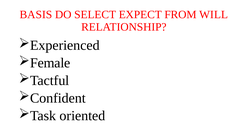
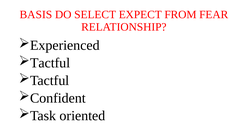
WILL: WILL -> FEAR
Female at (50, 63): Female -> Tactful
